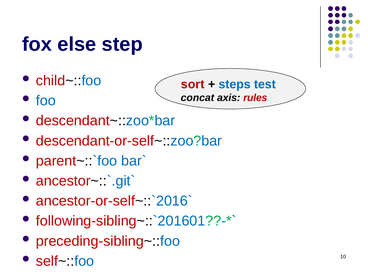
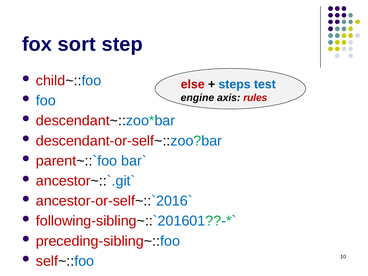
else: else -> sort
sort: sort -> else
concat: concat -> engine
